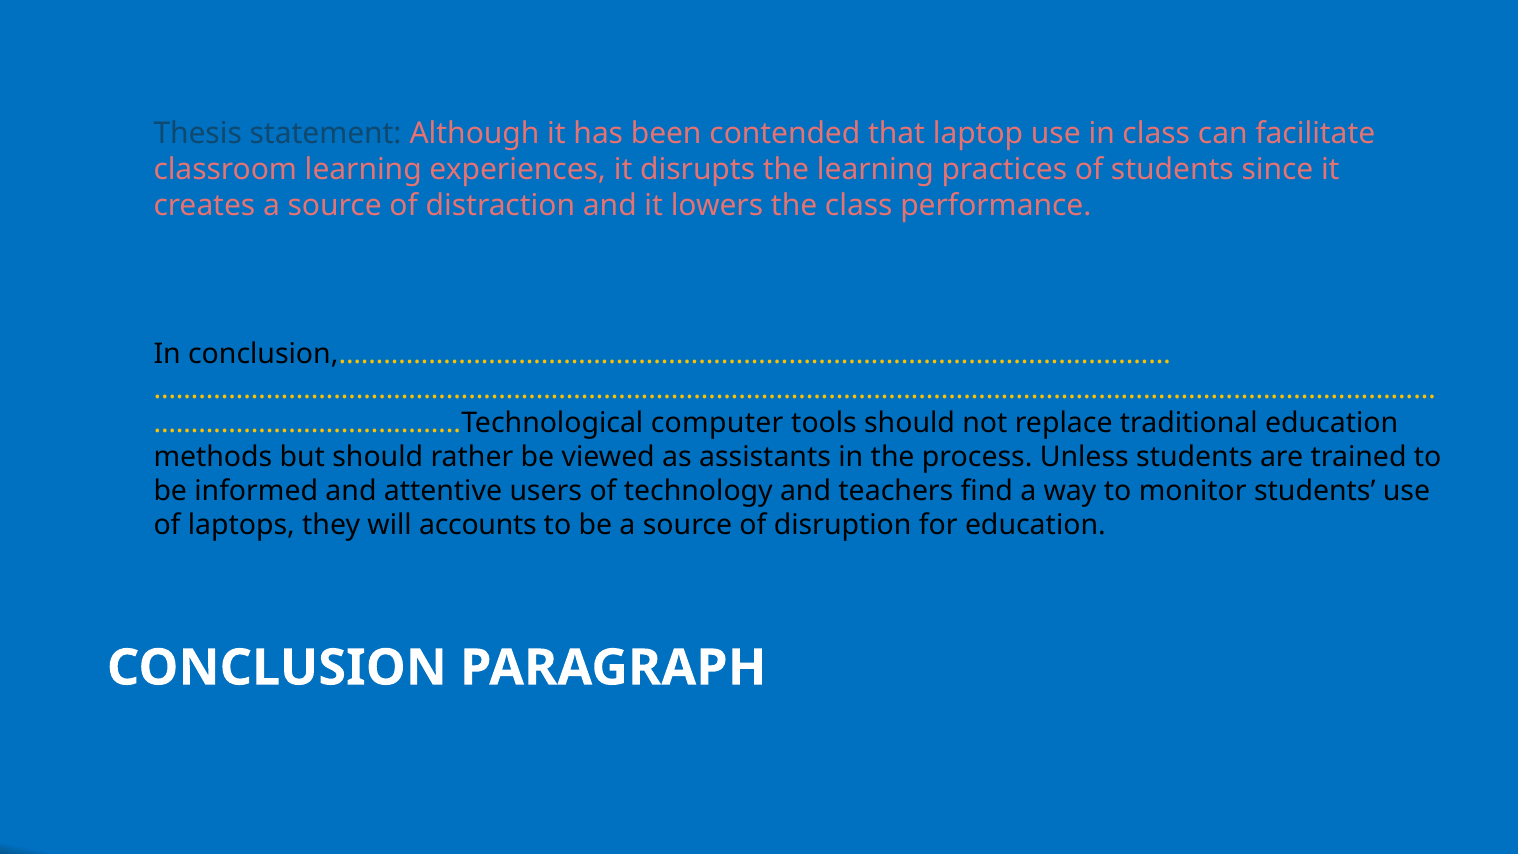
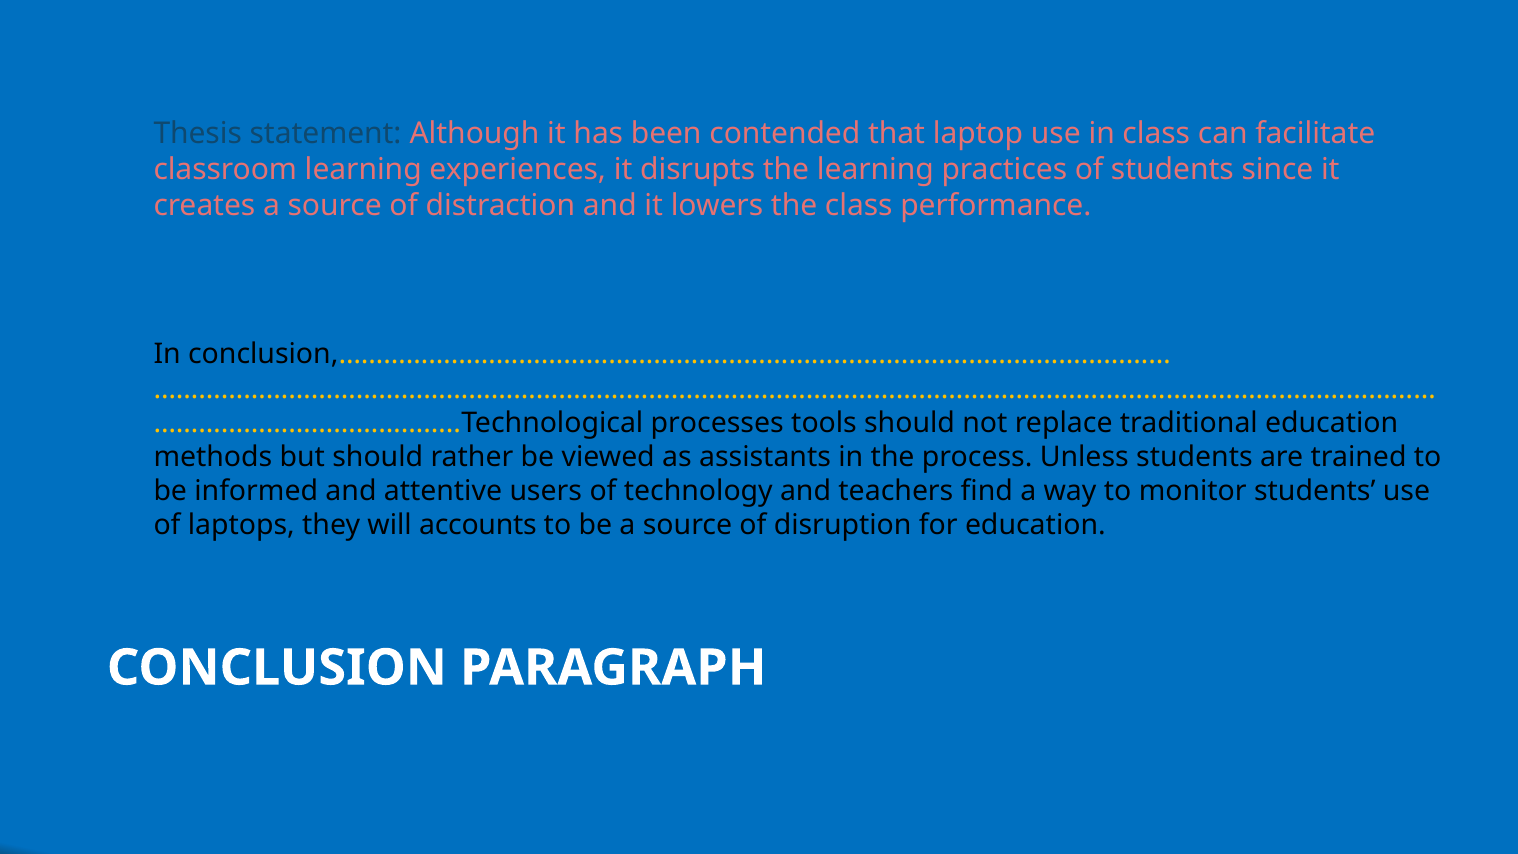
computer: computer -> processes
